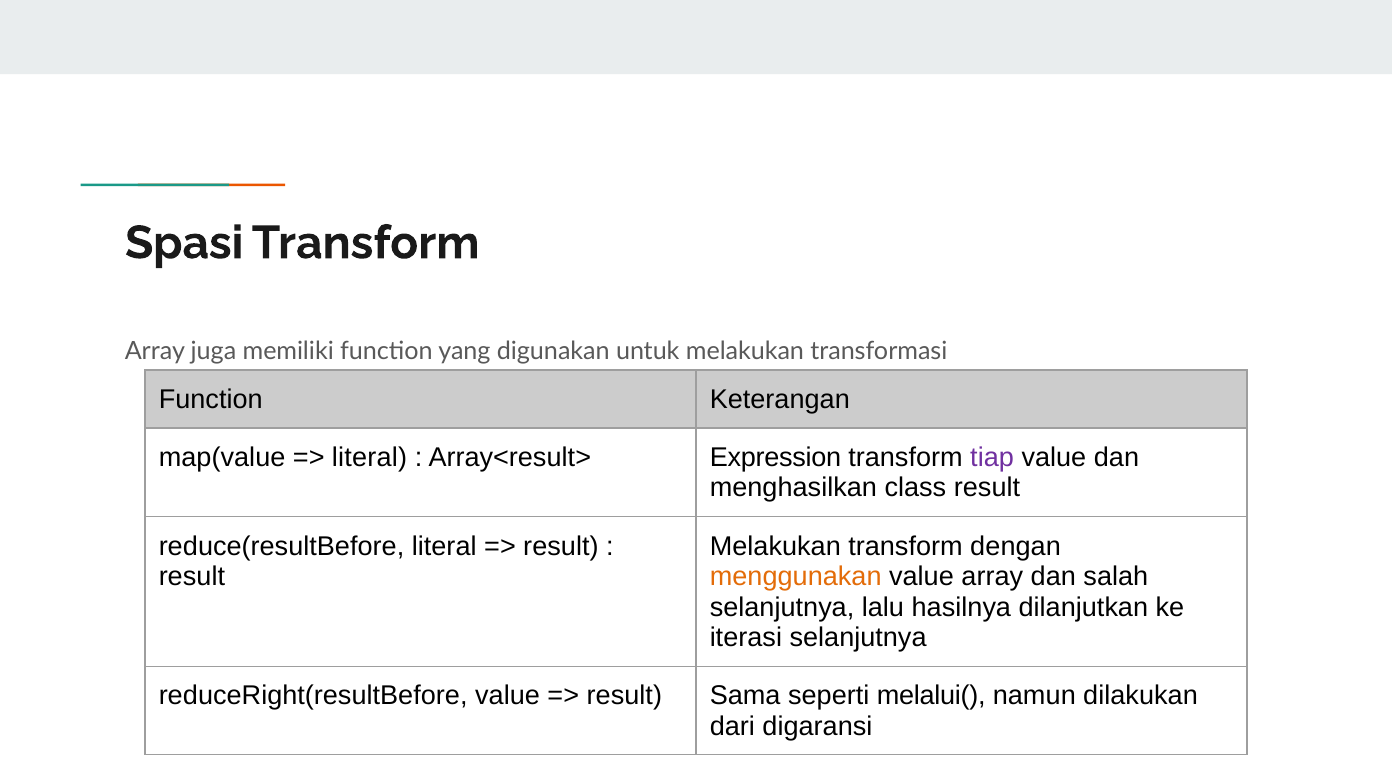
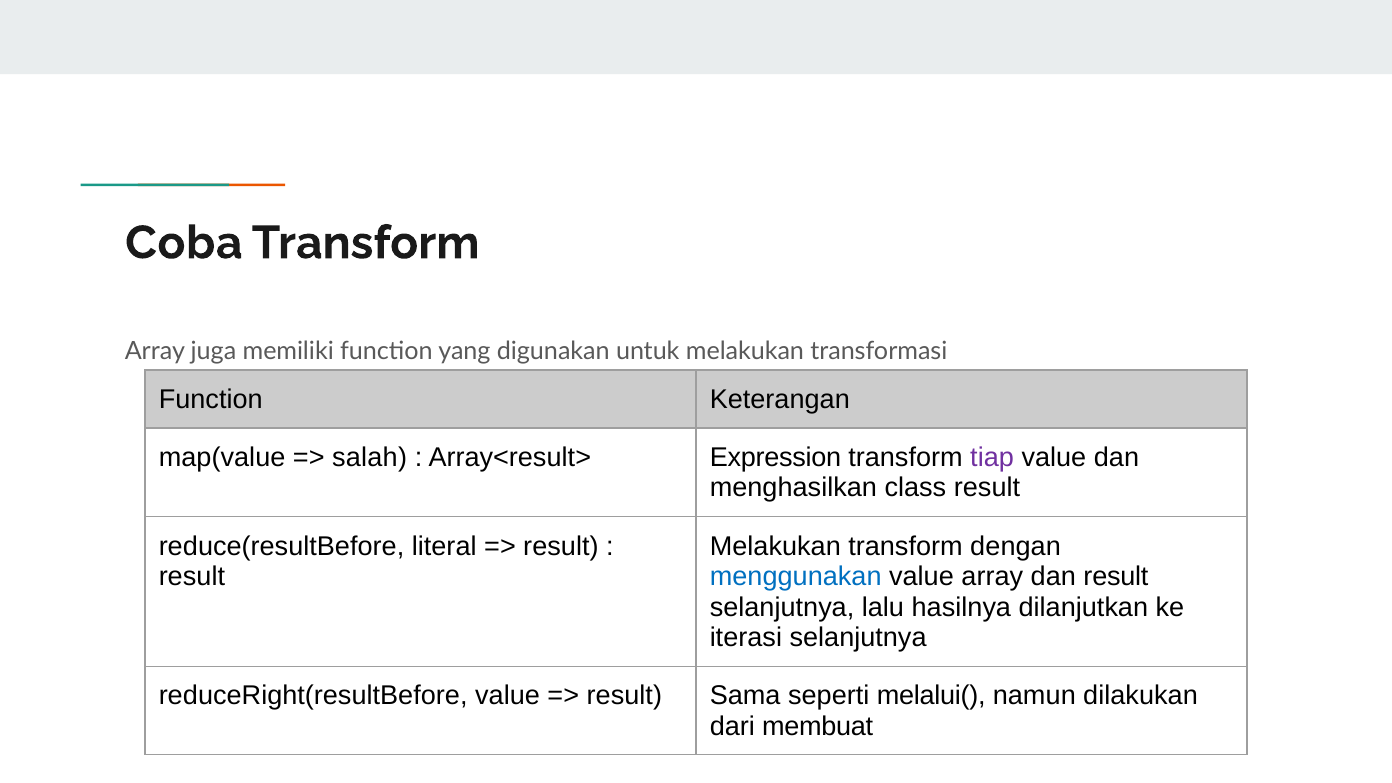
Spasi: Spasi -> Coba
literal at (370, 458): literal -> salah
menggunakan colour: orange -> blue
dan salah: salah -> result
digaransi: digaransi -> membuat
